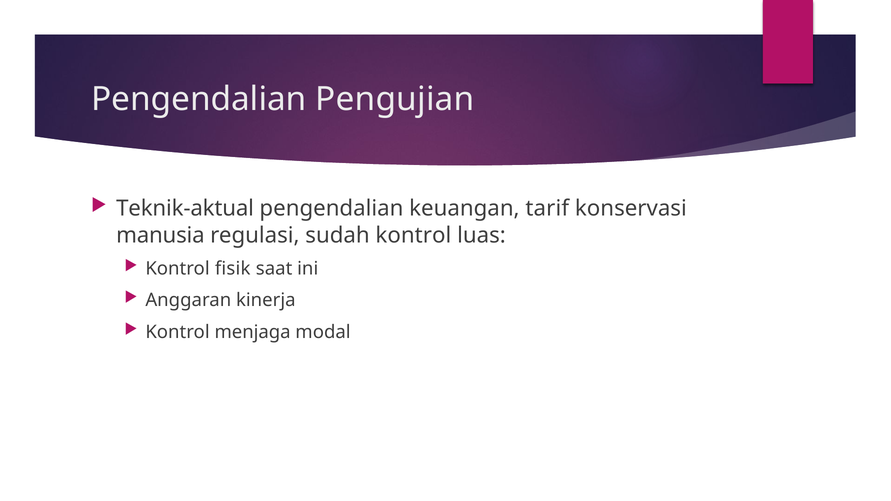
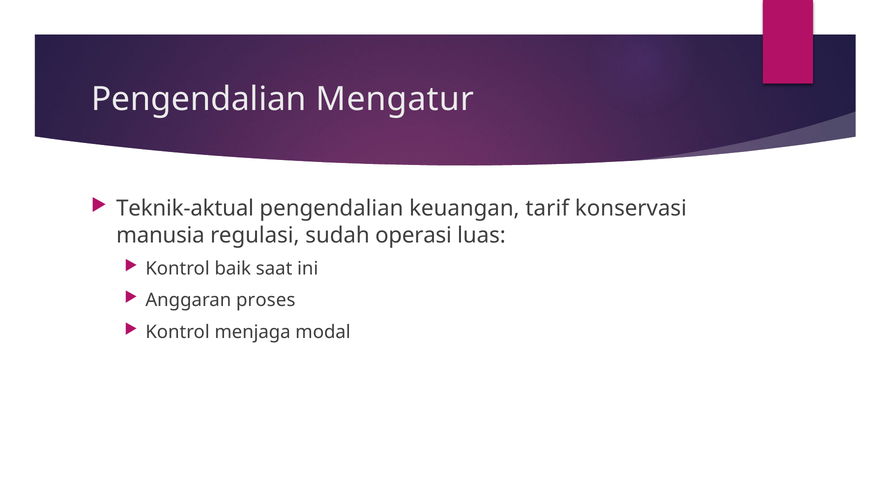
Pengujian: Pengujian -> Mengatur
sudah kontrol: kontrol -> operasi
fisik: fisik -> baik
kinerja: kinerja -> proses
